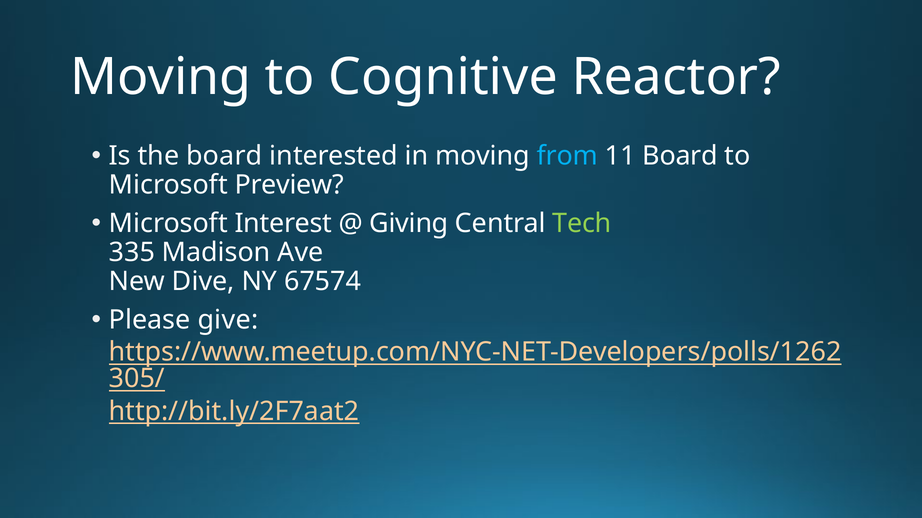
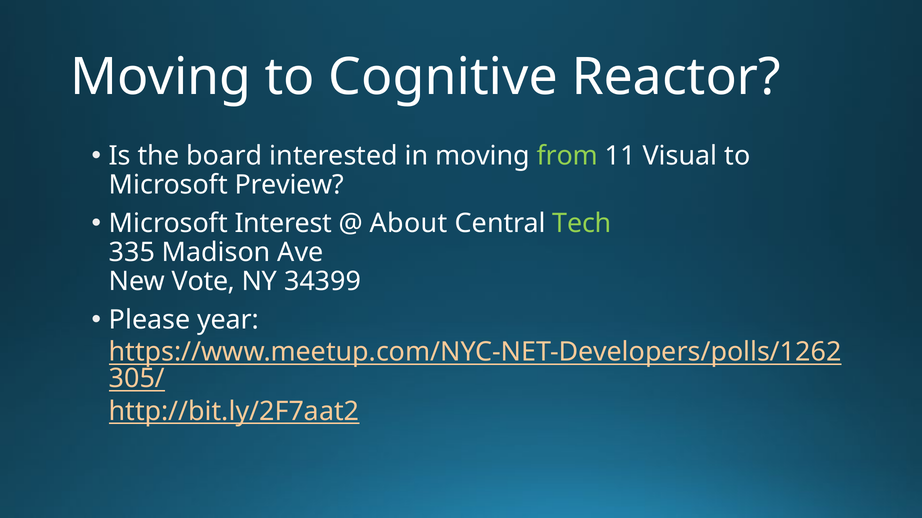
from colour: light blue -> light green
11 Board: Board -> Visual
Giving: Giving -> About
Dive: Dive -> Vote
67574: 67574 -> 34399
give: give -> year
